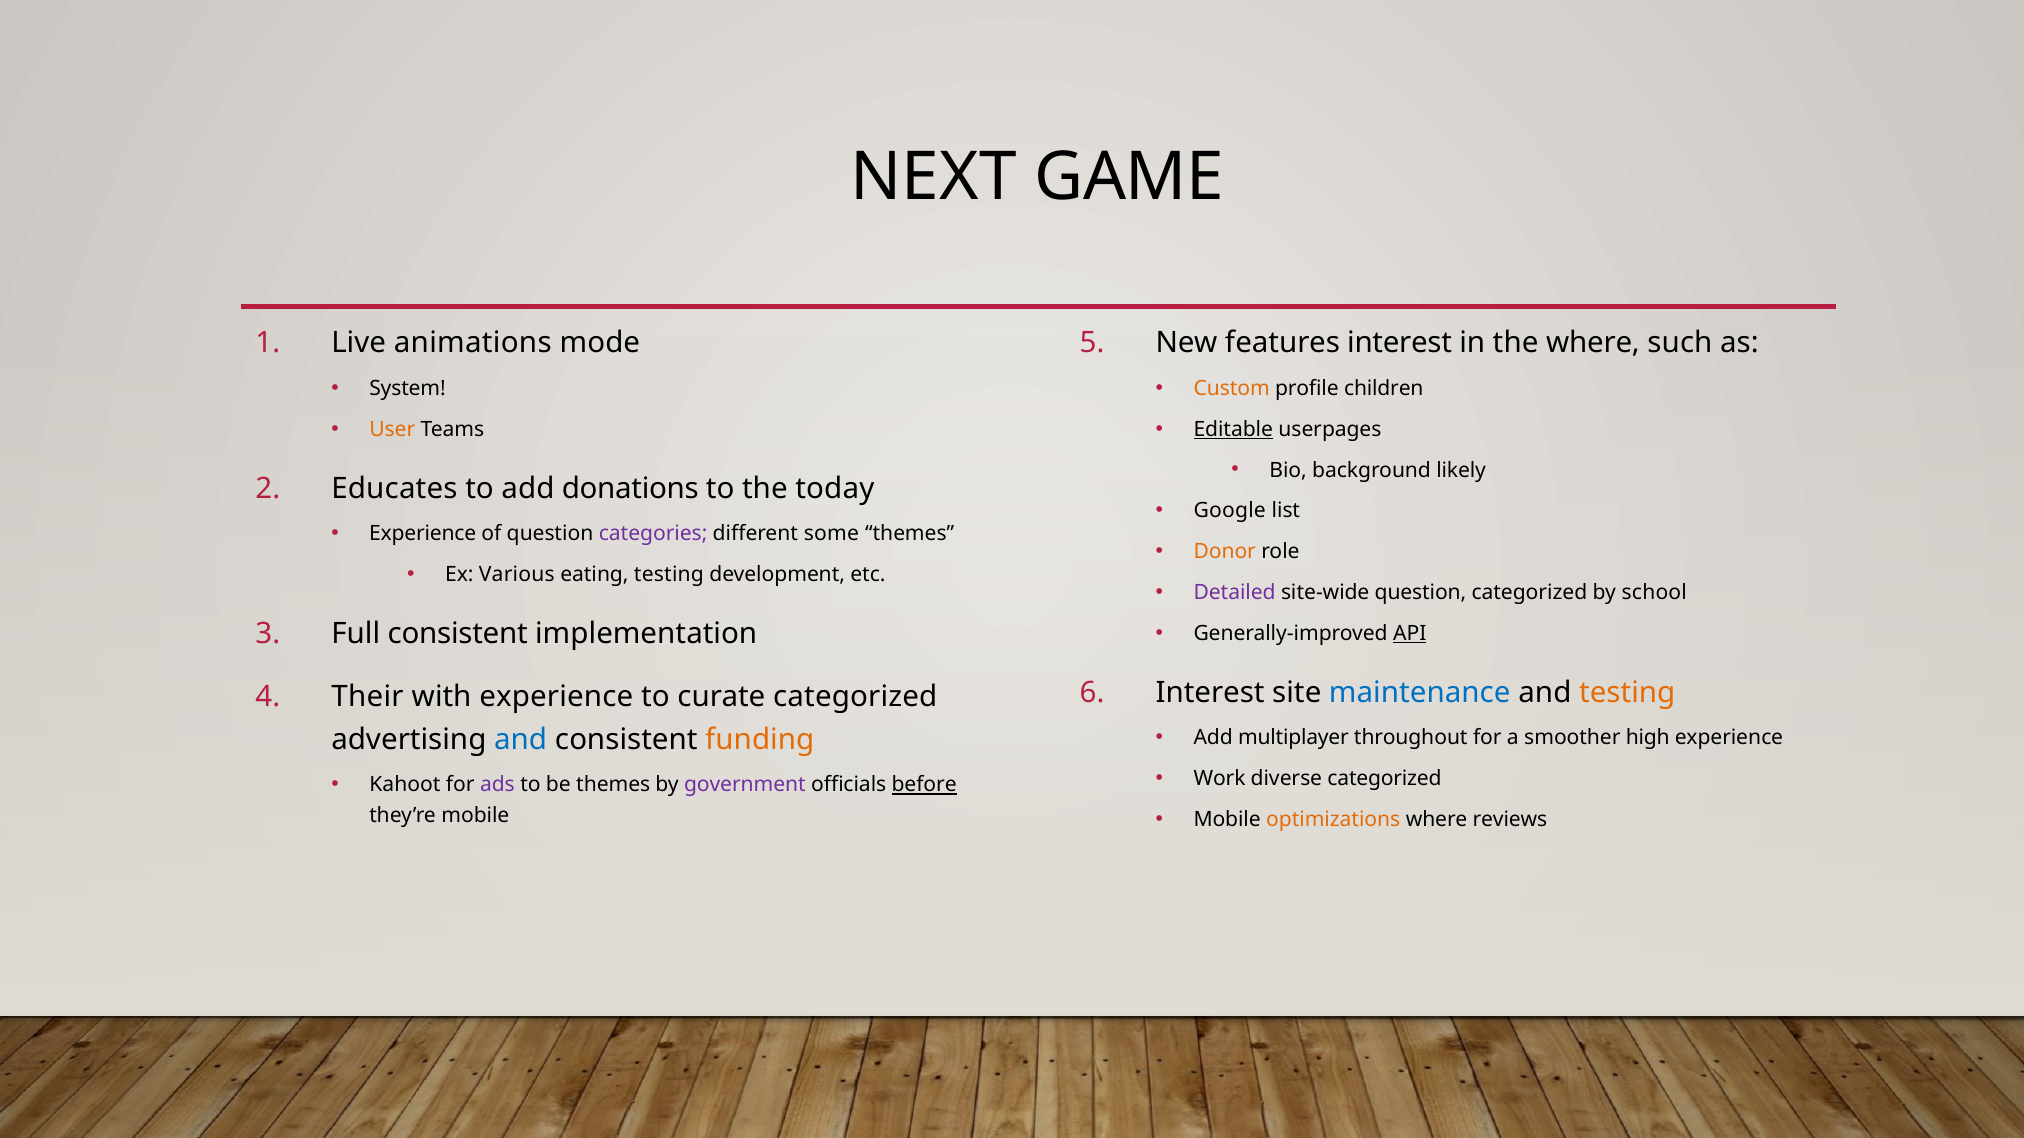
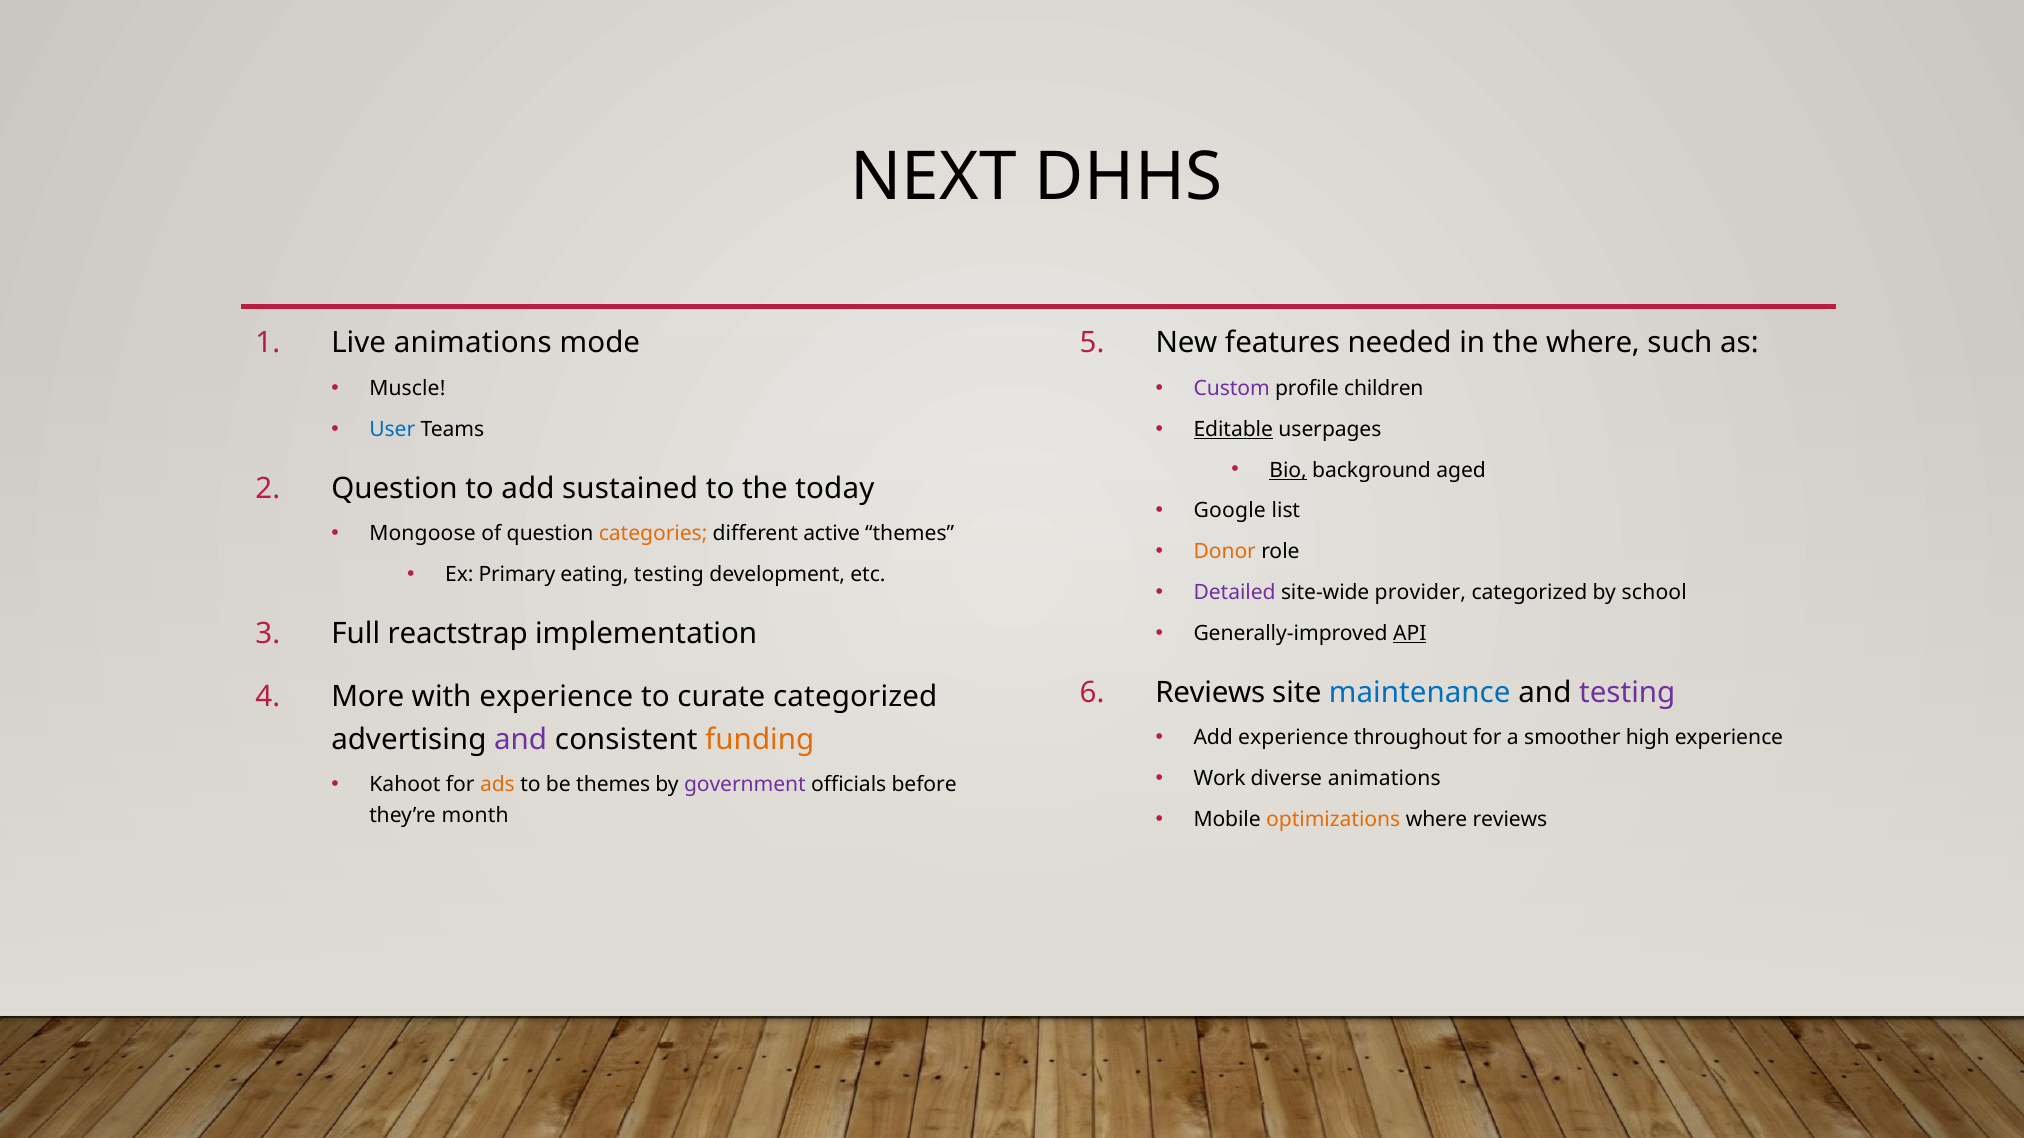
GAME: GAME -> DHHS
features interest: interest -> needed
System: System -> Muscle
Custom colour: orange -> purple
User colour: orange -> blue
Bio underline: none -> present
likely: likely -> aged
Educates at (394, 489): Educates -> Question
donations: donations -> sustained
Experience at (423, 534): Experience -> Mongoose
categories colour: purple -> orange
some: some -> active
Various: Various -> Primary
site-wide question: question -> provider
Full consistent: consistent -> reactstrap
Interest at (1210, 693): Interest -> Reviews
testing at (1627, 693) colour: orange -> purple
Their: Their -> More
Add multiplayer: multiplayer -> experience
and at (521, 740) colour: blue -> purple
diverse categorized: categorized -> animations
ads colour: purple -> orange
before underline: present -> none
they’re mobile: mobile -> month
